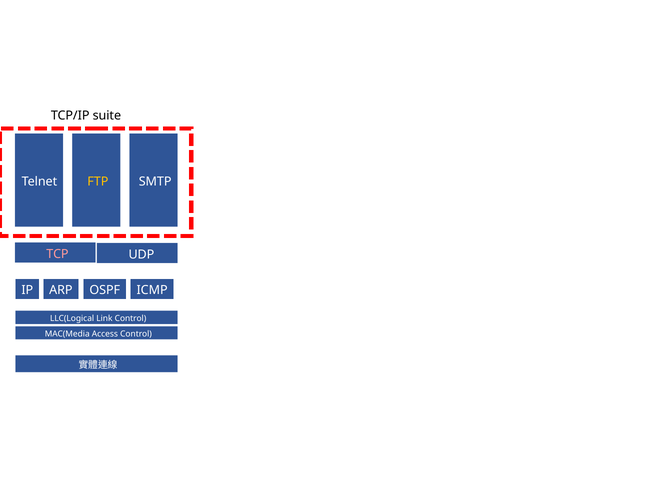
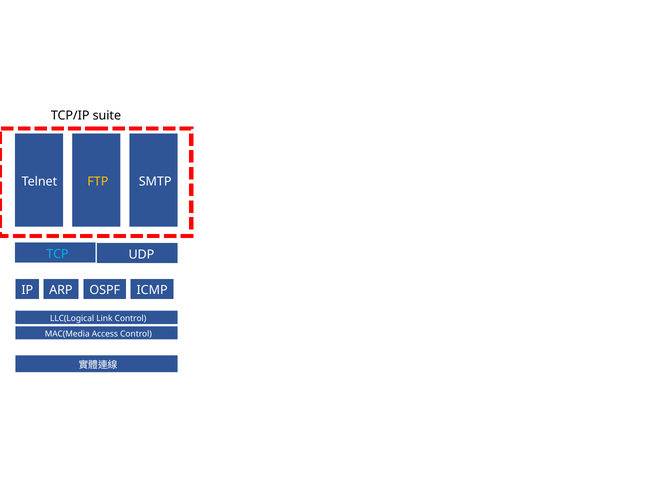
TCP colour: pink -> light blue
